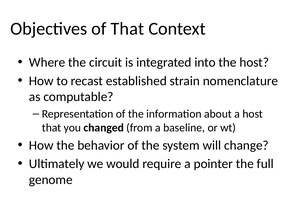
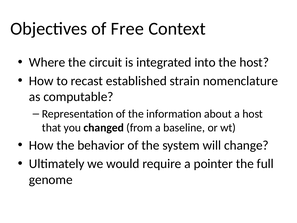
of That: That -> Free
